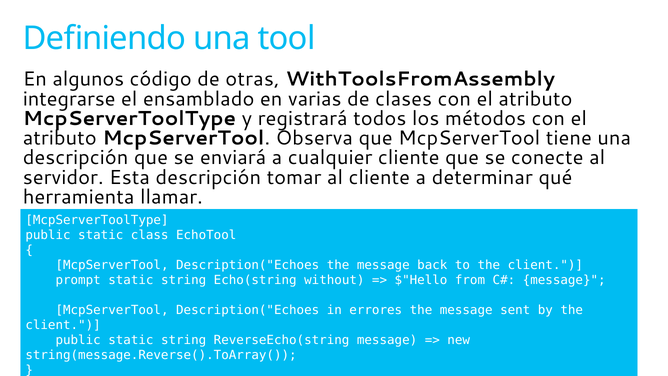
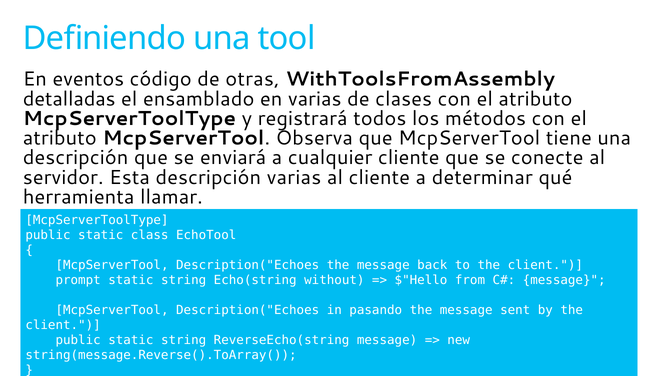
algunos: algunos -> eventos
integrarse: integrarse -> detalladas
descripción tomar: tomar -> varias
errores: errores -> pasando
